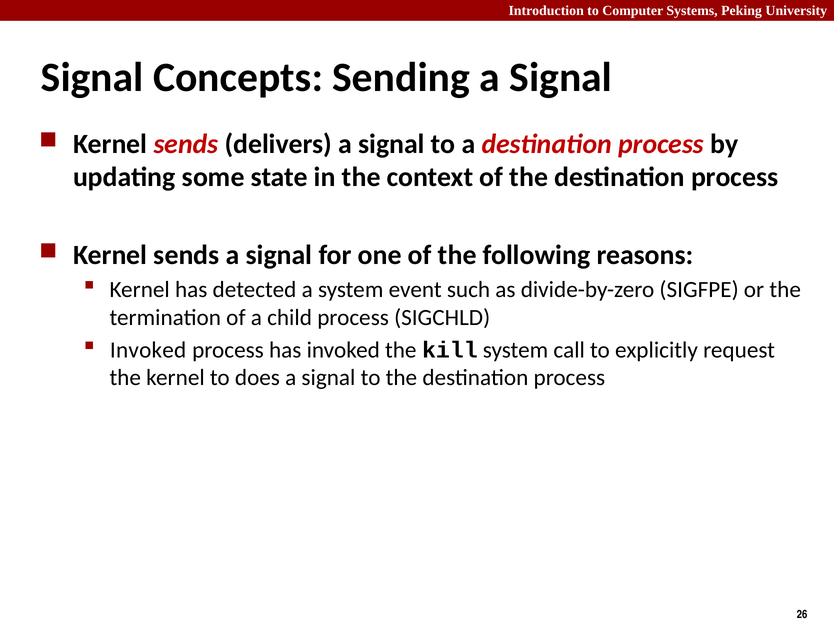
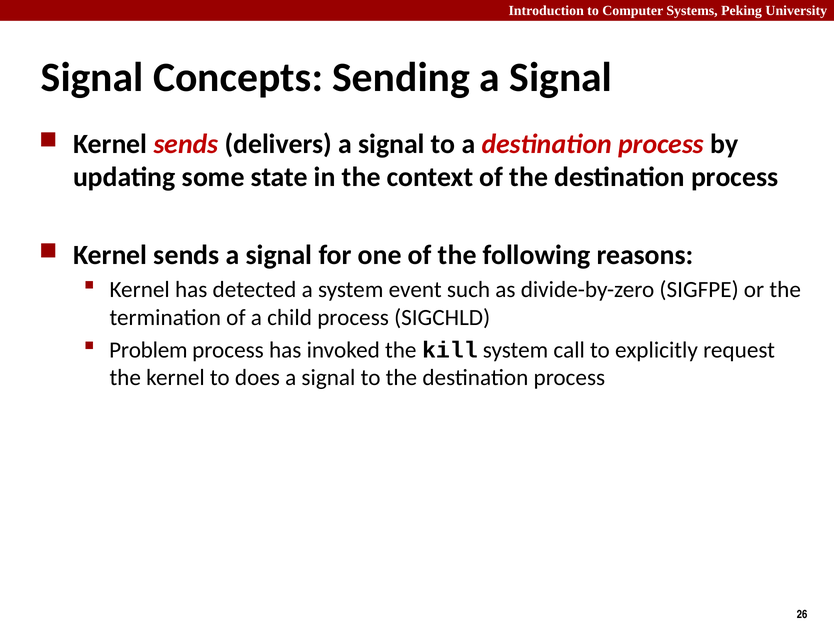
Invoked at (148, 350): Invoked -> Problem
